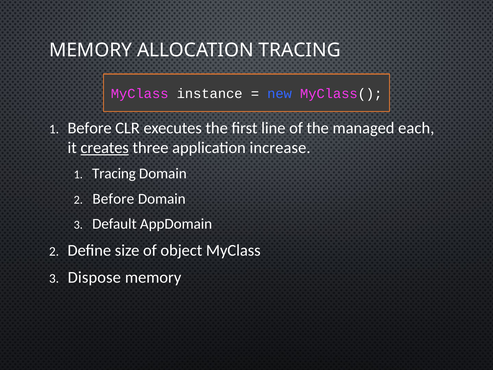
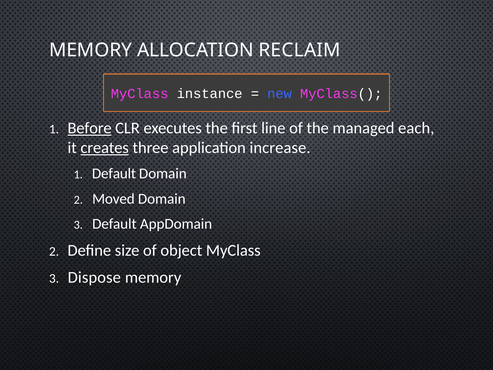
ALLOCATION TRACING: TRACING -> RECLAIM
Before at (90, 128) underline: none -> present
Tracing at (114, 173): Tracing -> Default
Before at (113, 199): Before -> Moved
